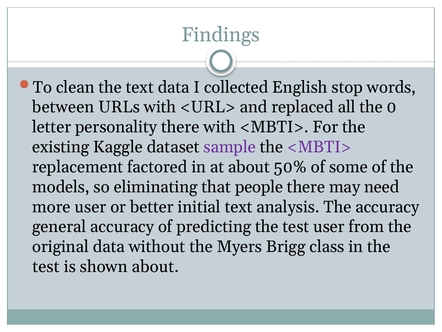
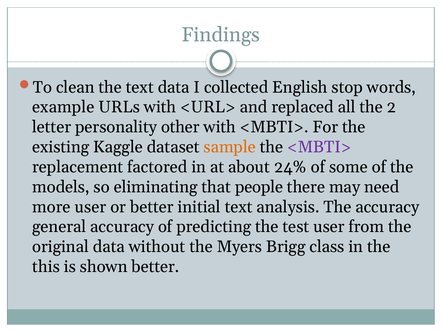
between: between -> example
0: 0 -> 2
personality there: there -> other
sample colour: purple -> orange
50%: 50% -> 24%
test at (46, 266): test -> this
shown about: about -> better
